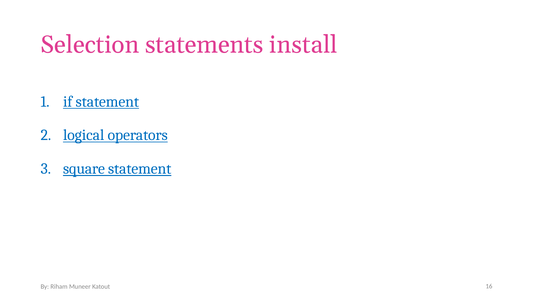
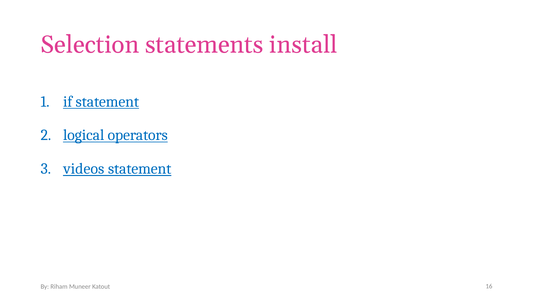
square: square -> videos
